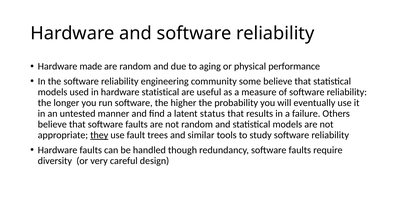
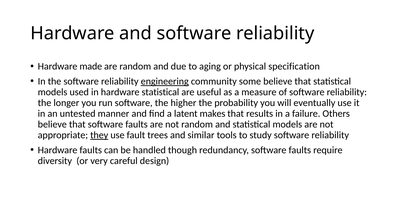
performance: performance -> specification
engineering underline: none -> present
status: status -> makes
